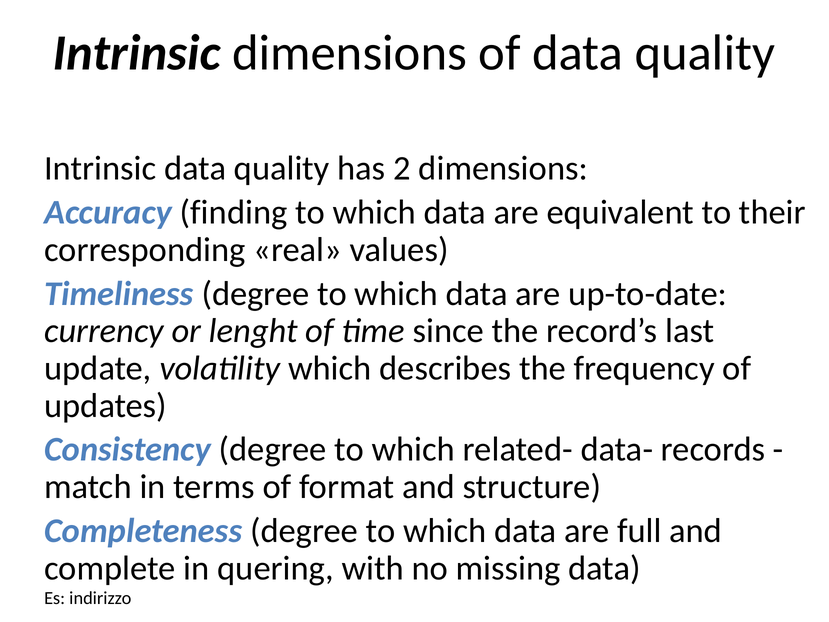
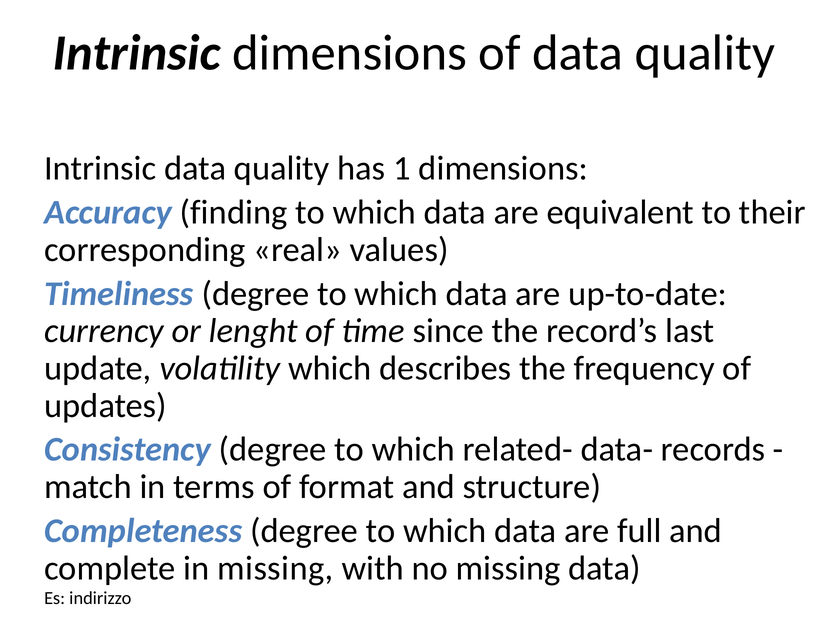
2: 2 -> 1
in quering: quering -> missing
